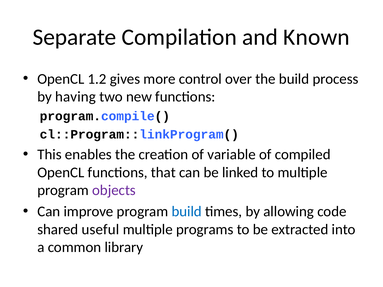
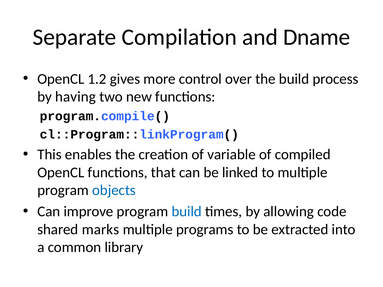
Known: Known -> Dname
objects colour: purple -> blue
useful: useful -> marks
